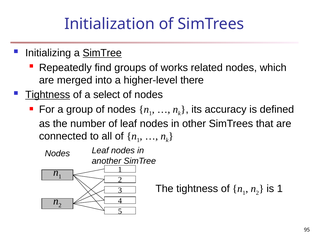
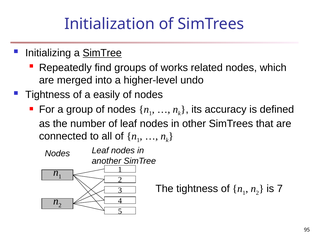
there: there -> undo
Tightness at (48, 95) underline: present -> none
select: select -> easily
is 1: 1 -> 7
